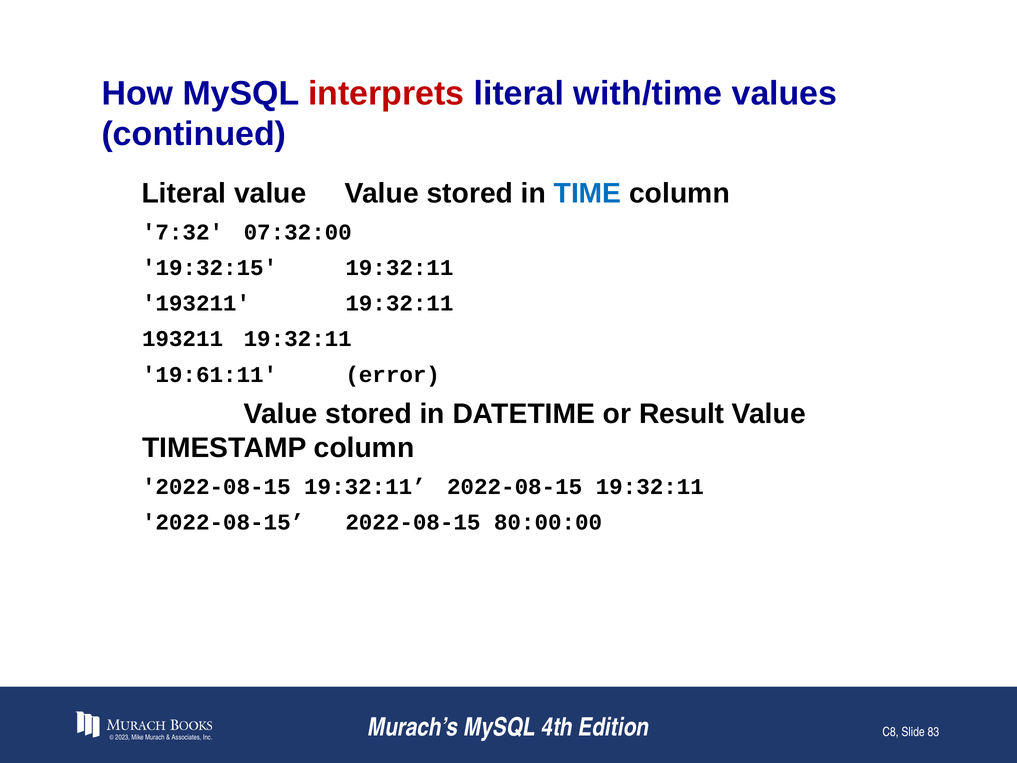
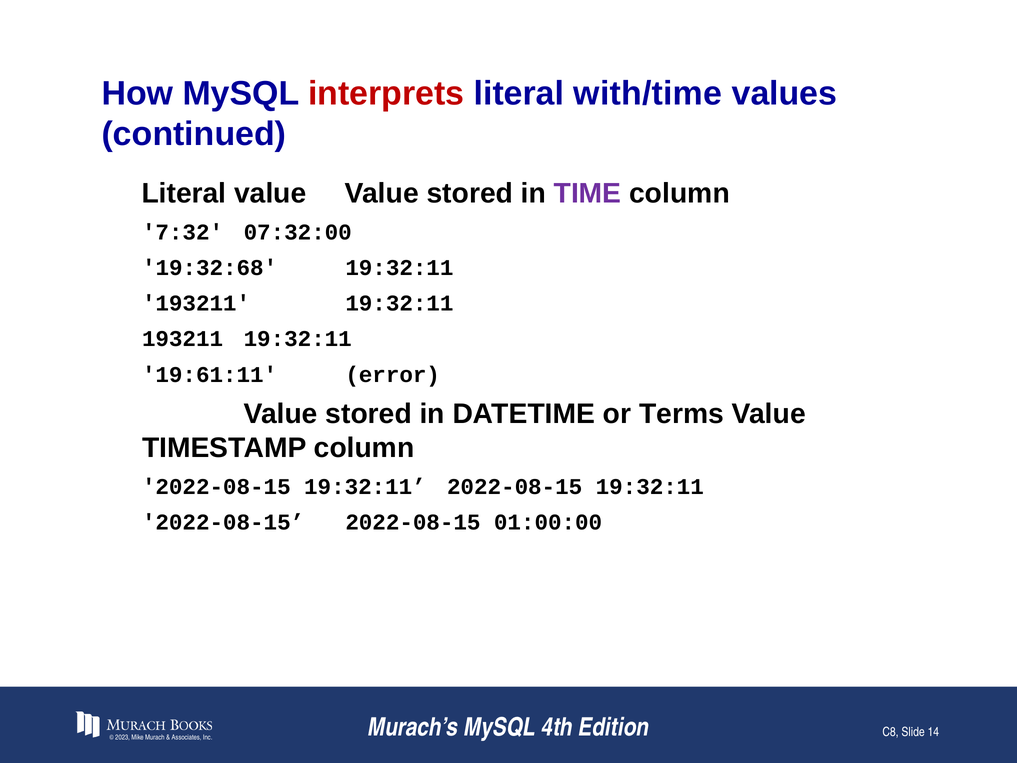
TIME colour: blue -> purple
19:32:15: 19:32:15 -> 19:32:68
Result: Result -> Terms
80:00:00: 80:00:00 -> 01:00:00
83: 83 -> 14
